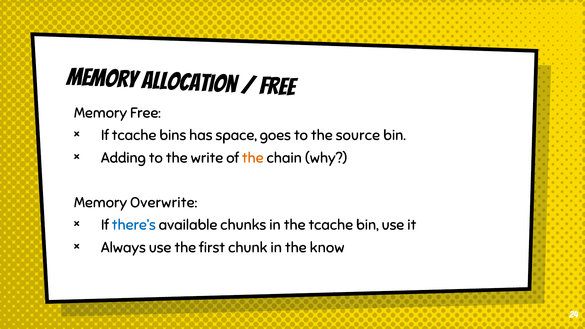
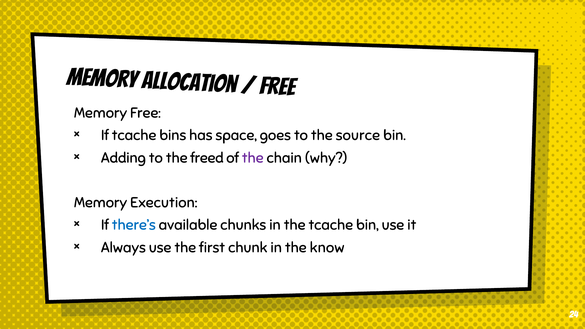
write: write -> freed
the at (253, 158) colour: orange -> purple
Overwrite: Overwrite -> Execution
